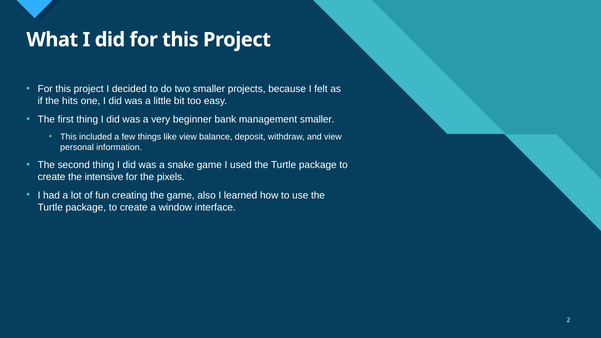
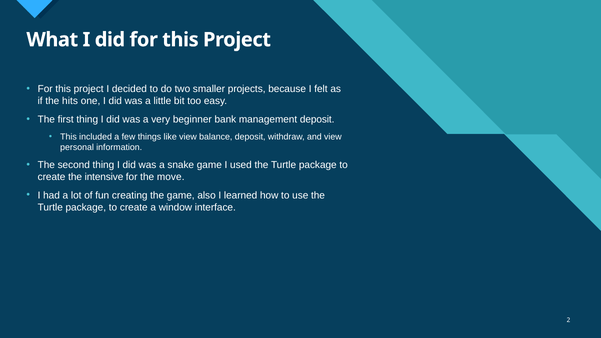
management smaller: smaller -> deposit
pixels: pixels -> move
